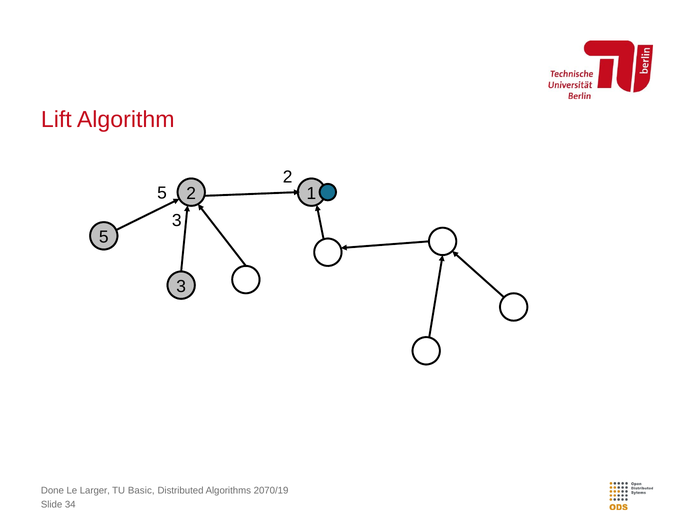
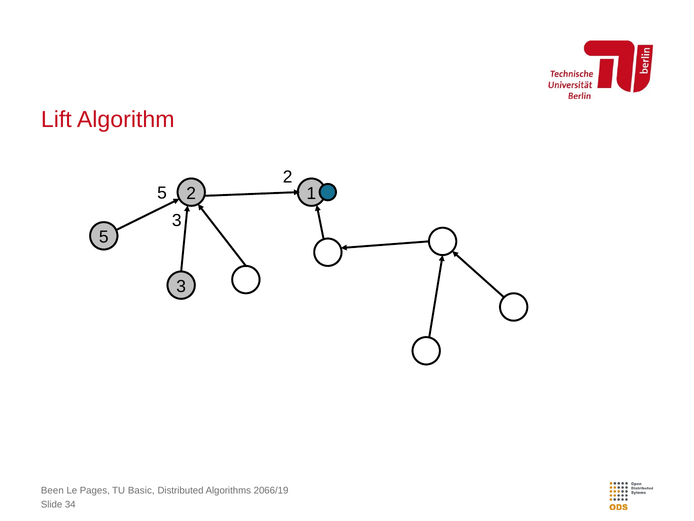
Done: Done -> Been
Larger: Larger -> Pages
2070/19: 2070/19 -> 2066/19
